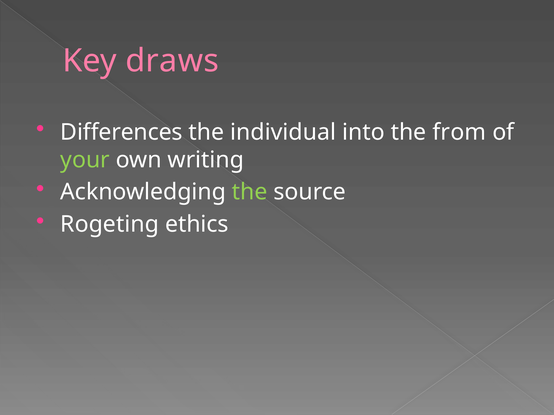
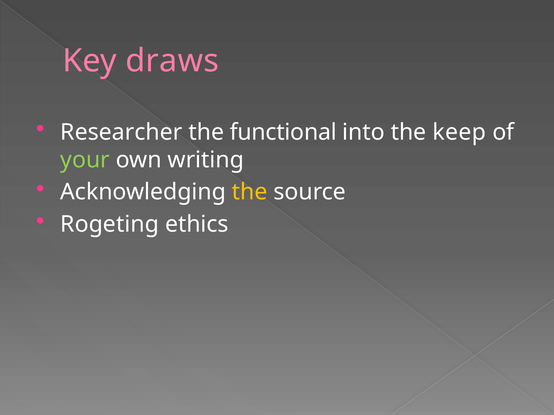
Differences: Differences -> Researcher
individual: individual -> functional
from: from -> keep
the at (250, 192) colour: light green -> yellow
